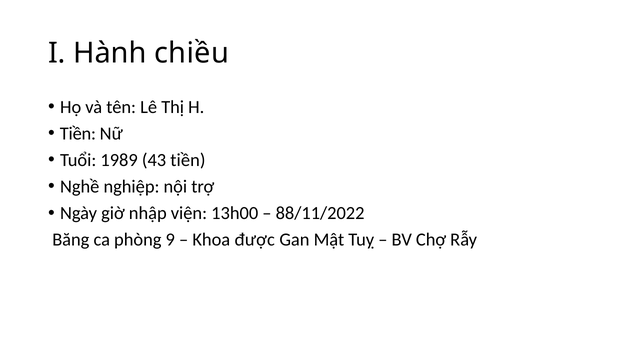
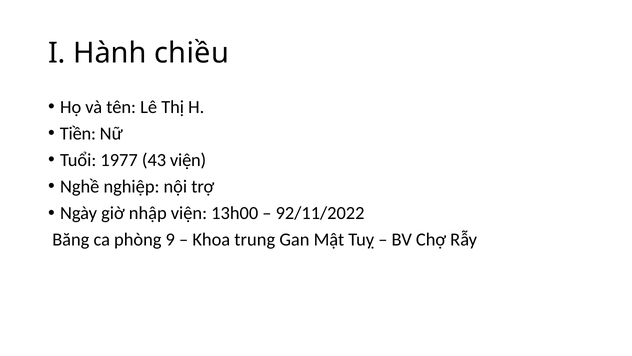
1989: 1989 -> 1977
43 tiền: tiền -> viện
88/11/2022: 88/11/2022 -> 92/11/2022
được: được -> trung
